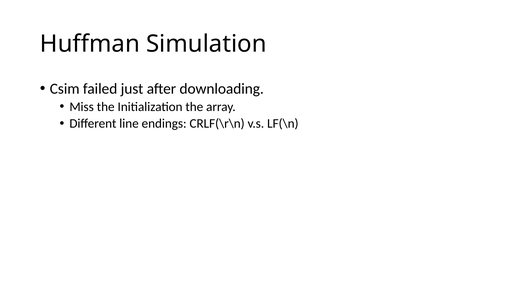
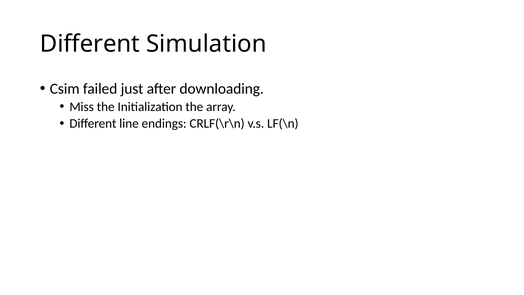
Huffman at (90, 44): Huffman -> Different
